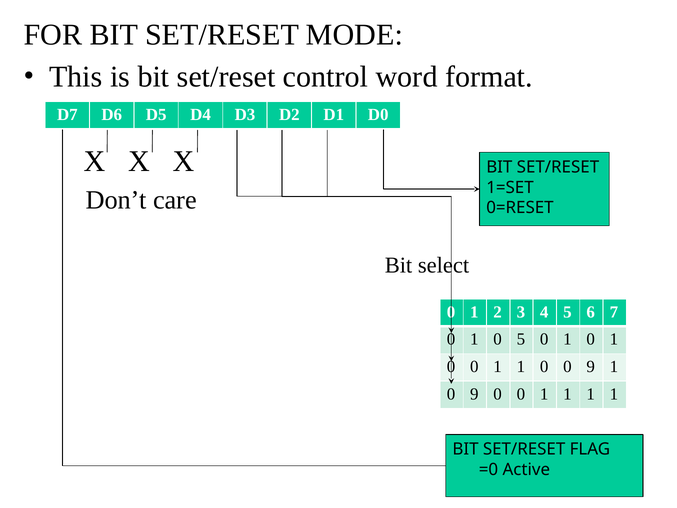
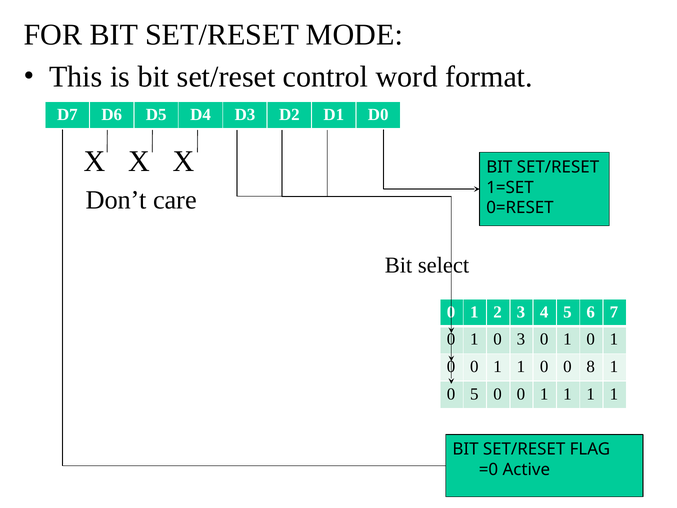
0 5: 5 -> 3
0 0 9: 9 -> 8
9 at (474, 394): 9 -> 5
